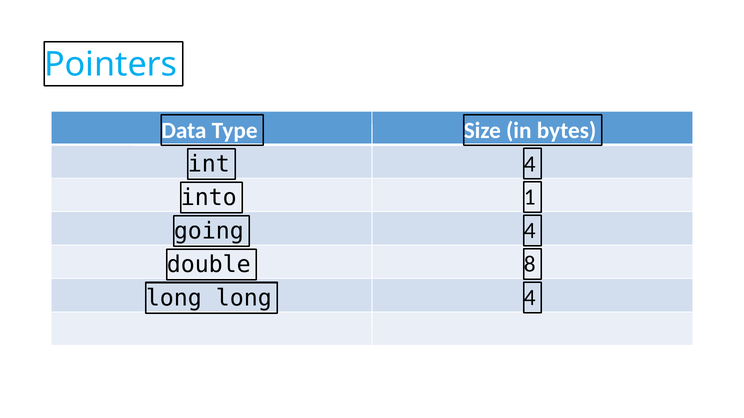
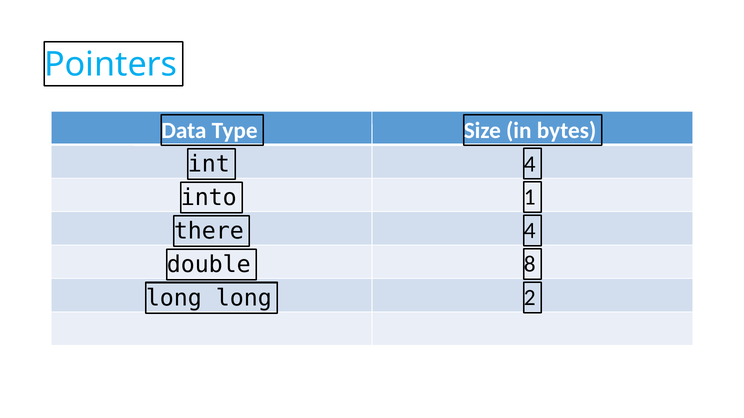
going: going -> there
long 4: 4 -> 2
